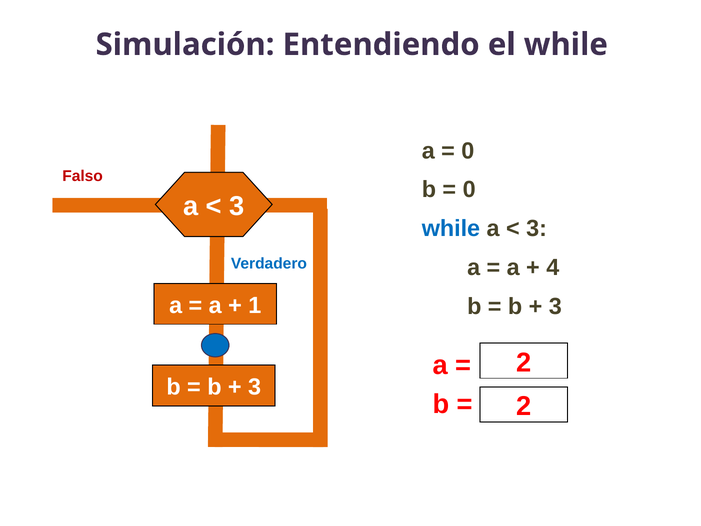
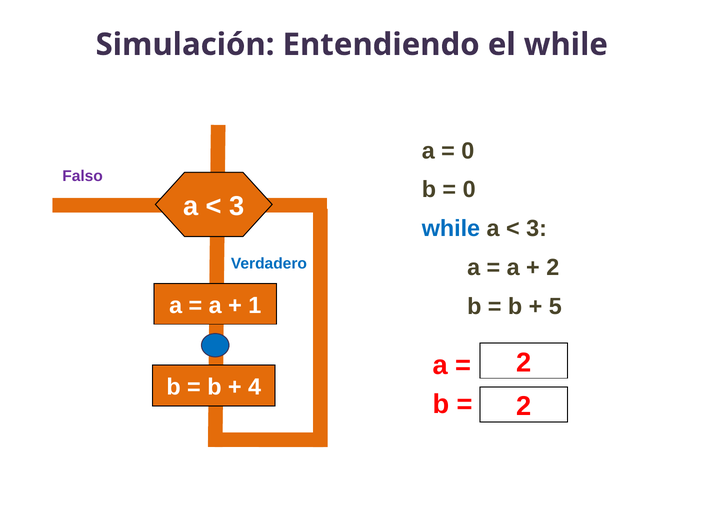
Falso colour: red -> purple
4 at (553, 268): 4 -> 2
3 at (555, 306): 3 -> 5
3 at (255, 387): 3 -> 4
